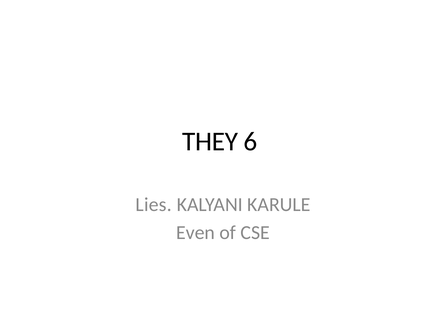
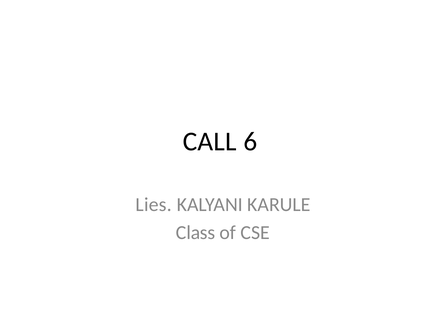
THEY: THEY -> CALL
Even: Even -> Class
